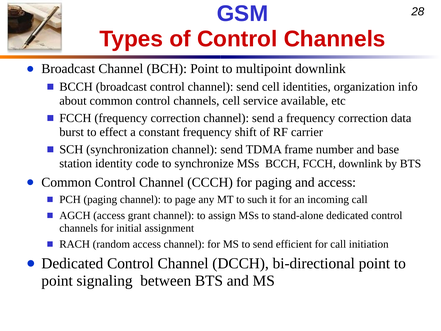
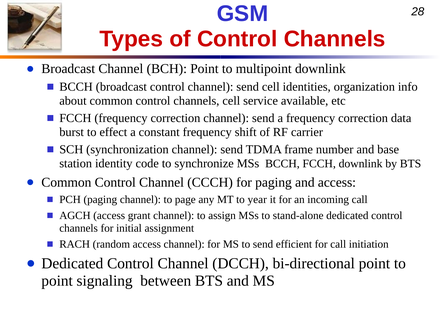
such: such -> year
